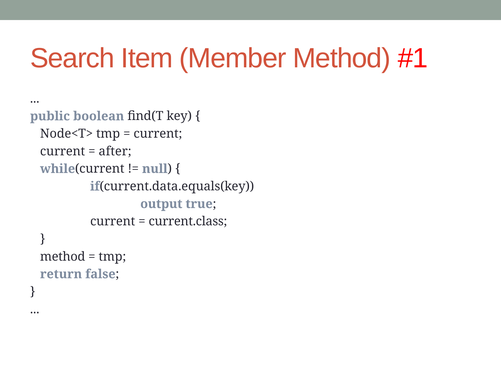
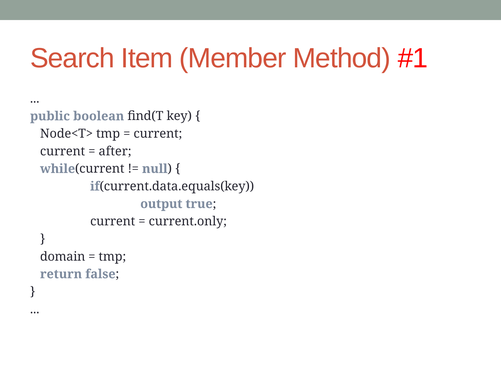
current.class: current.class -> current.only
method at (63, 256): method -> domain
